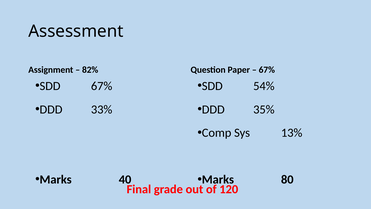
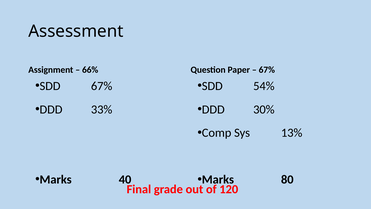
82%: 82% -> 66%
35%: 35% -> 30%
